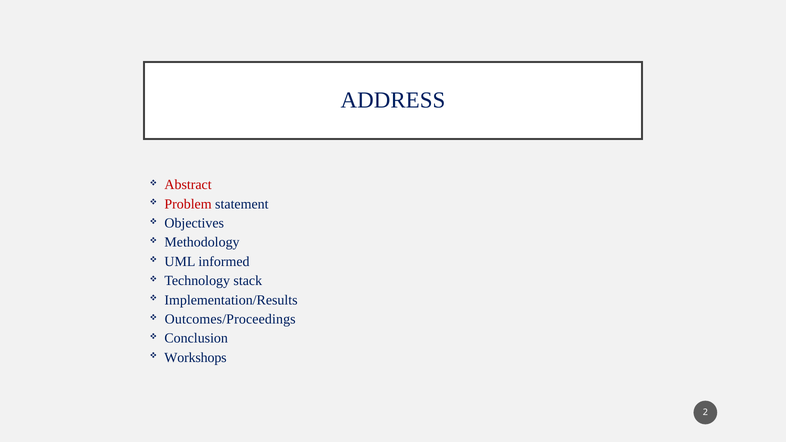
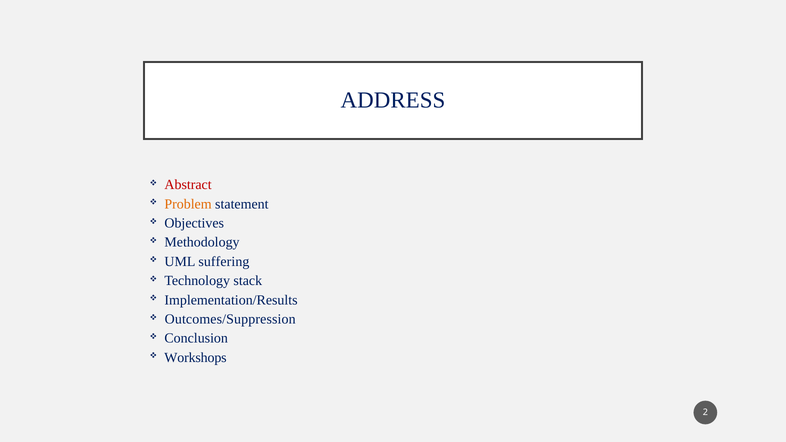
Problem colour: red -> orange
informed: informed -> suffering
Outcomes/Proceedings: Outcomes/Proceedings -> Outcomes/Suppression
